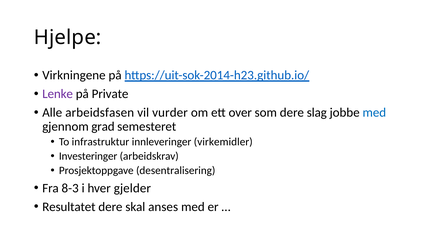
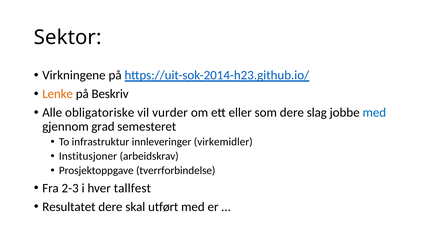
Hjelpe: Hjelpe -> Sektor
Lenke colour: purple -> orange
Private: Private -> Beskriv
arbeidsfasen: arbeidsfasen -> obligatoriske
over: over -> eller
Investeringer: Investeringer -> Institusjoner
desentralisering: desentralisering -> tverrforbindelse
8-3: 8-3 -> 2-3
gjelder: gjelder -> tallfest
anses: anses -> utført
